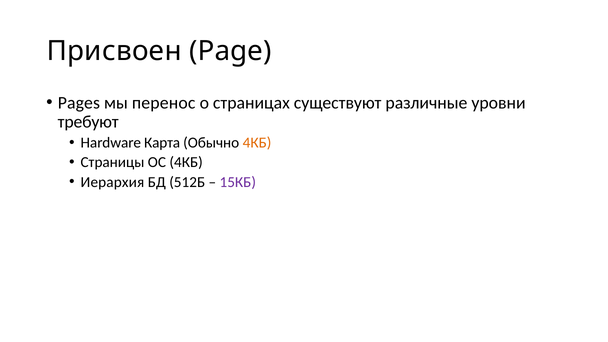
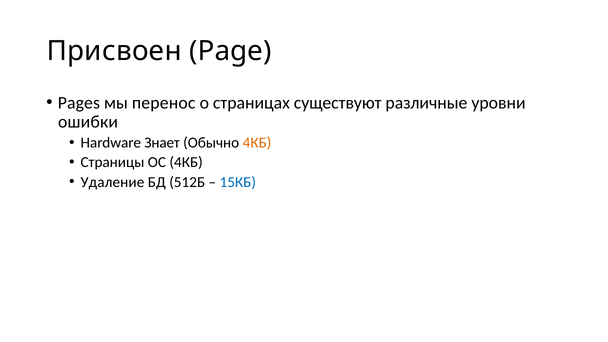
требуют: требуют -> ошибки
Карта: Карта -> Знает
Иерархия: Иерархия -> Удаление
15КБ colour: purple -> blue
